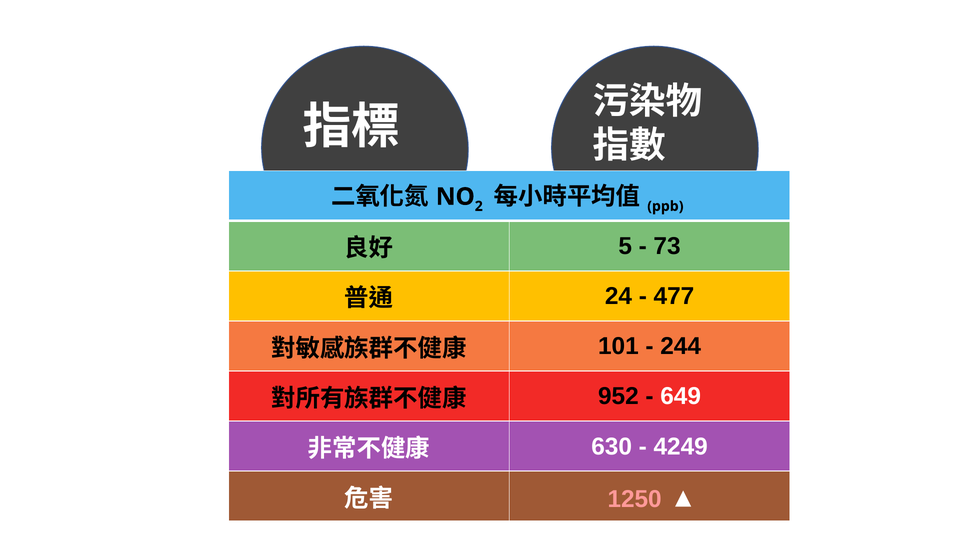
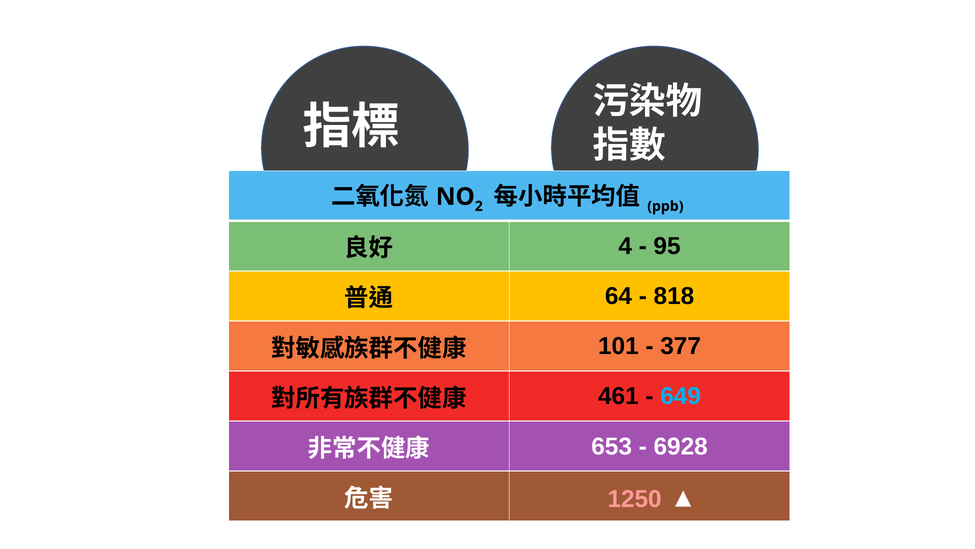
5: 5 -> 4
73: 73 -> 95
24: 24 -> 64
477: 477 -> 818
244: 244 -> 377
952: 952 -> 461
649 colour: white -> light blue
630: 630 -> 653
4249: 4249 -> 6928
